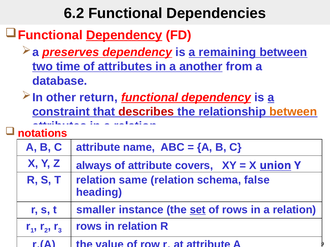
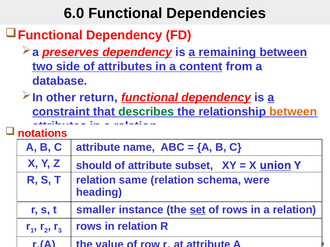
6.2: 6.2 -> 6.0
Dependency at (124, 35) underline: present -> none
time: time -> side
another: another -> content
describes colour: red -> green
always: always -> should
covers: covers -> subset
false: false -> were
